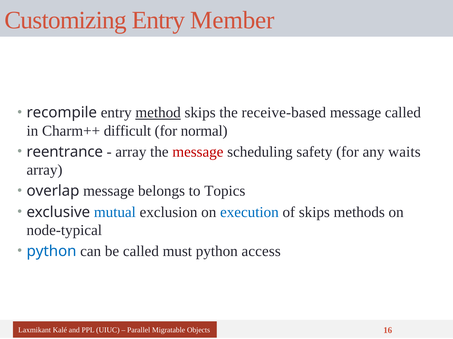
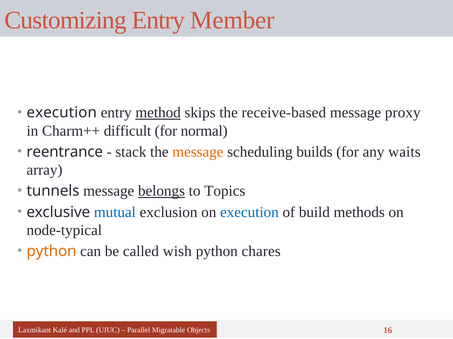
recompile at (62, 113): recompile -> execution
message called: called -> proxy
array at (131, 152): array -> stack
message at (198, 152) colour: red -> orange
safety: safety -> builds
overlap: overlap -> tunnels
belongs underline: none -> present
of skips: skips -> build
python at (52, 252) colour: blue -> orange
must: must -> wish
access: access -> chares
